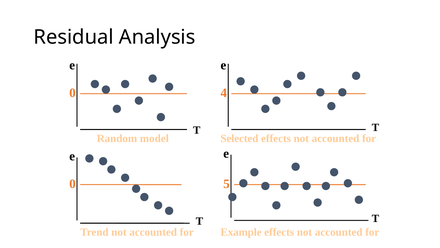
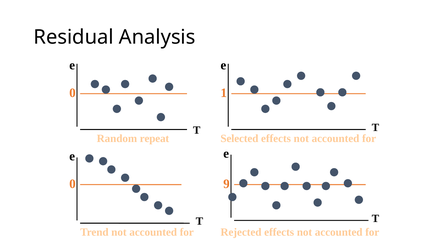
4: 4 -> 1
model: model -> repeat
5: 5 -> 9
Example: Example -> Rejected
